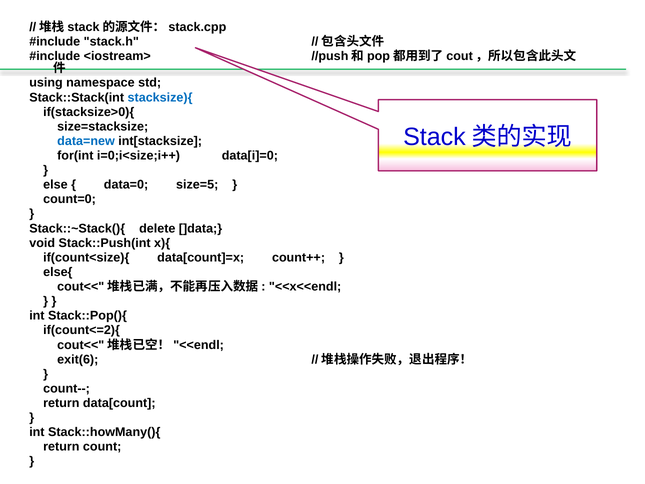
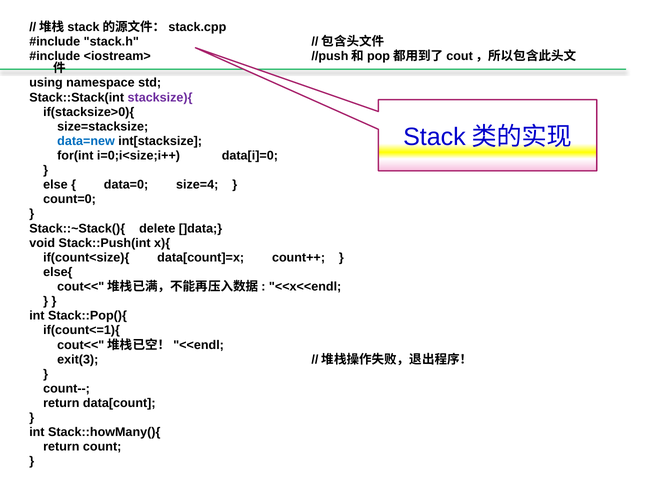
stacksize){ colour: blue -> purple
size=5: size=5 -> size=4
if(count<=2){: if(count<=2){ -> if(count<=1){
exit(6: exit(6 -> exit(3
